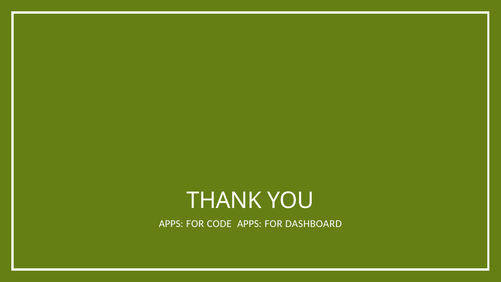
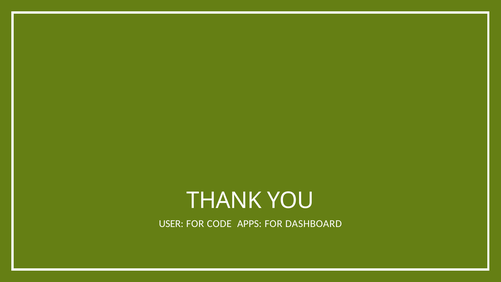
APPS at (171, 224): APPS -> USER
